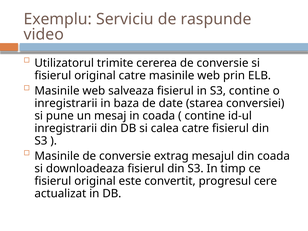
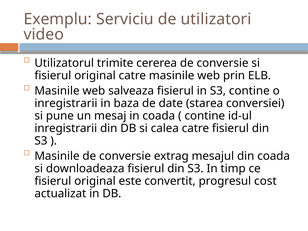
raspunde: raspunde -> utilizatori
cere: cere -> cost
